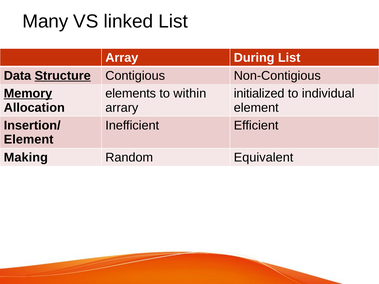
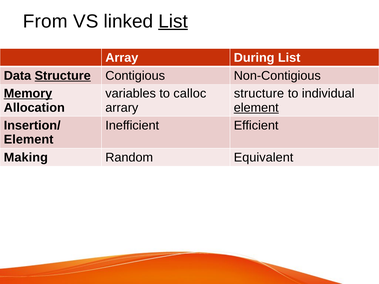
Many: Many -> From
List at (173, 21) underline: none -> present
elements: elements -> variables
within: within -> calloc
initialized at (259, 94): initialized -> structure
element at (256, 108) underline: none -> present
